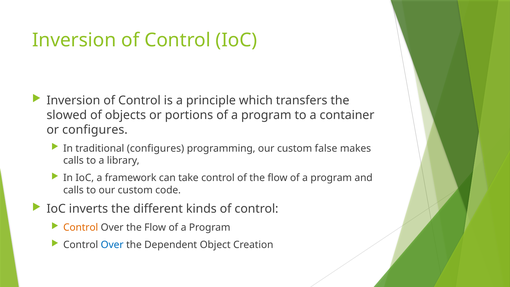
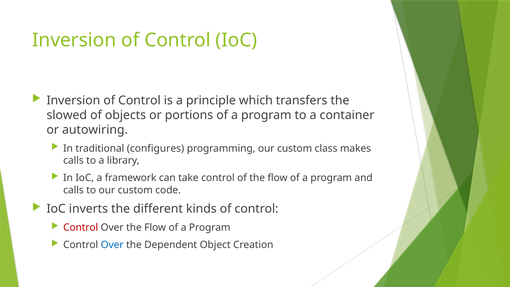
or configures: configures -> autowiring
false: false -> class
Control at (81, 227) colour: orange -> red
